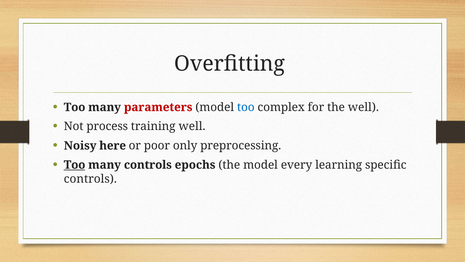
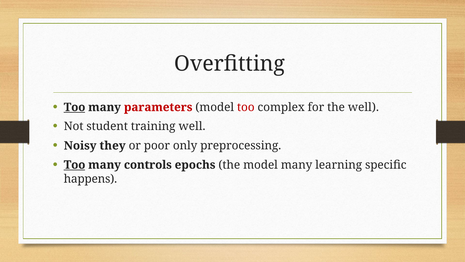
Too at (75, 107) underline: none -> present
too at (246, 107) colour: blue -> red
process: process -> student
here: here -> they
model every: every -> many
controls at (90, 179): controls -> happens
